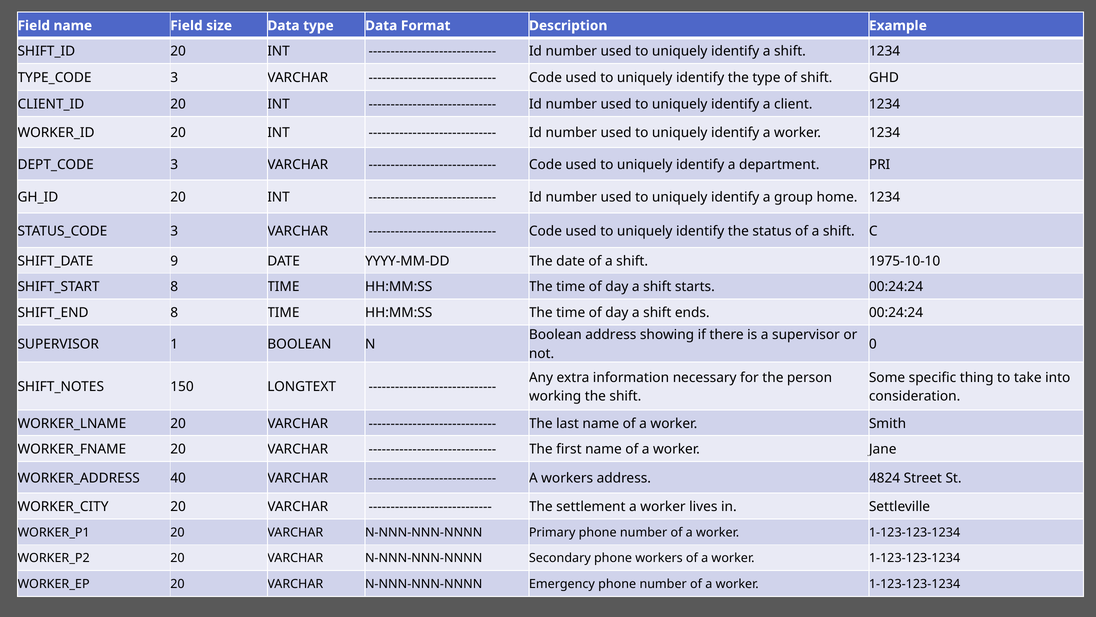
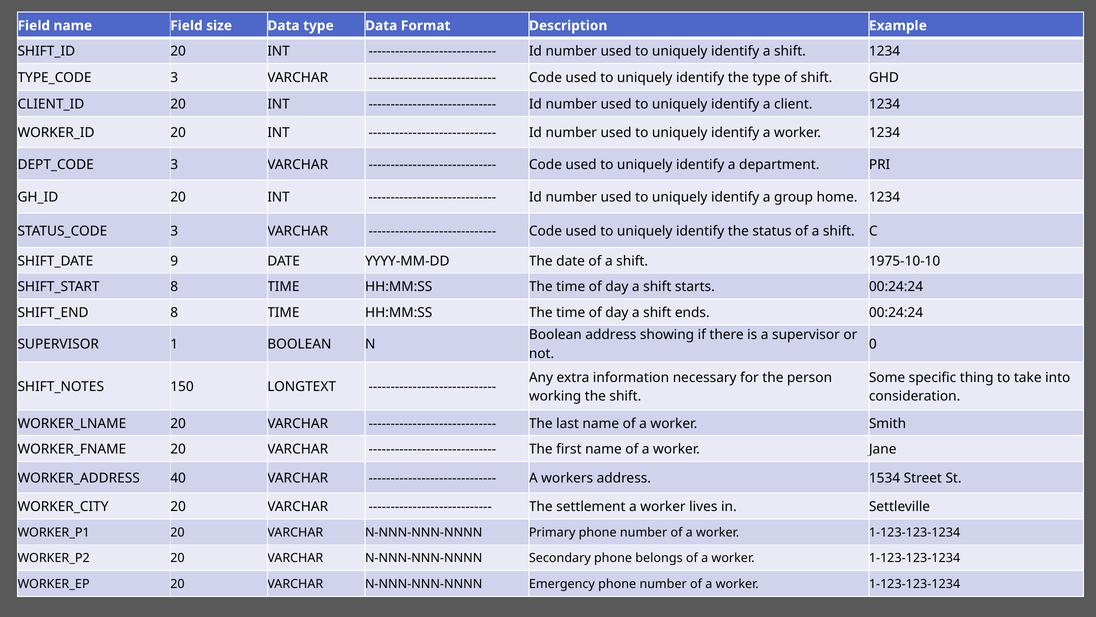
4824: 4824 -> 1534
phone workers: workers -> belongs
